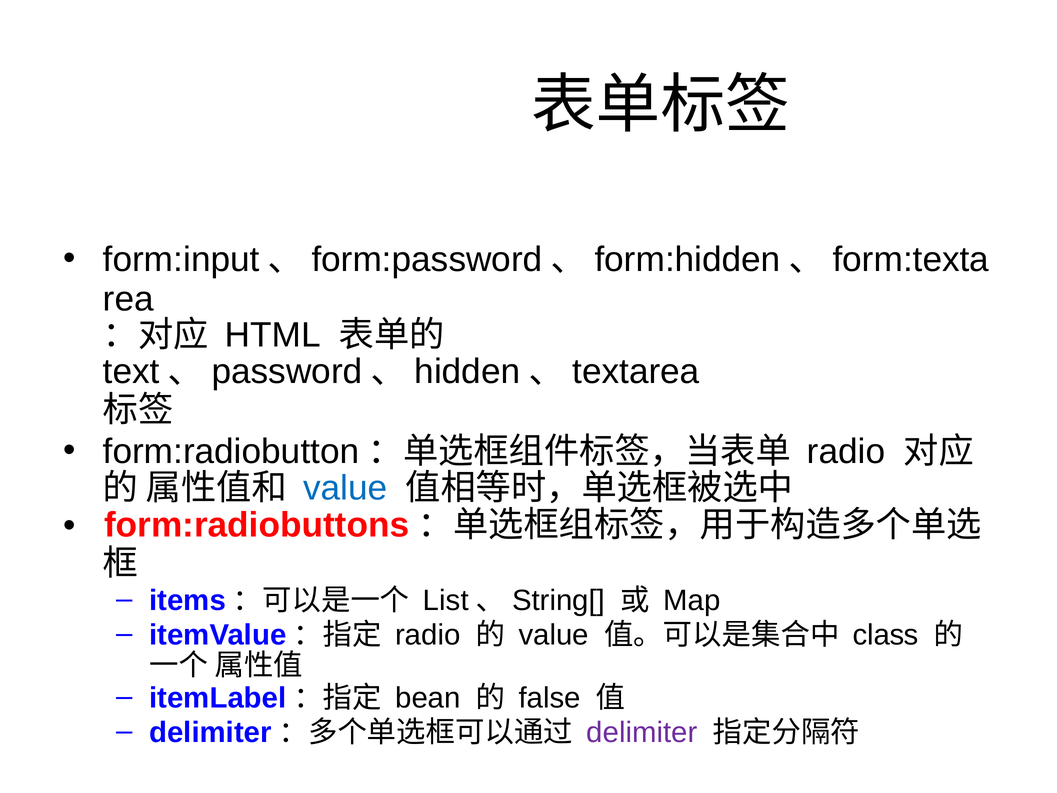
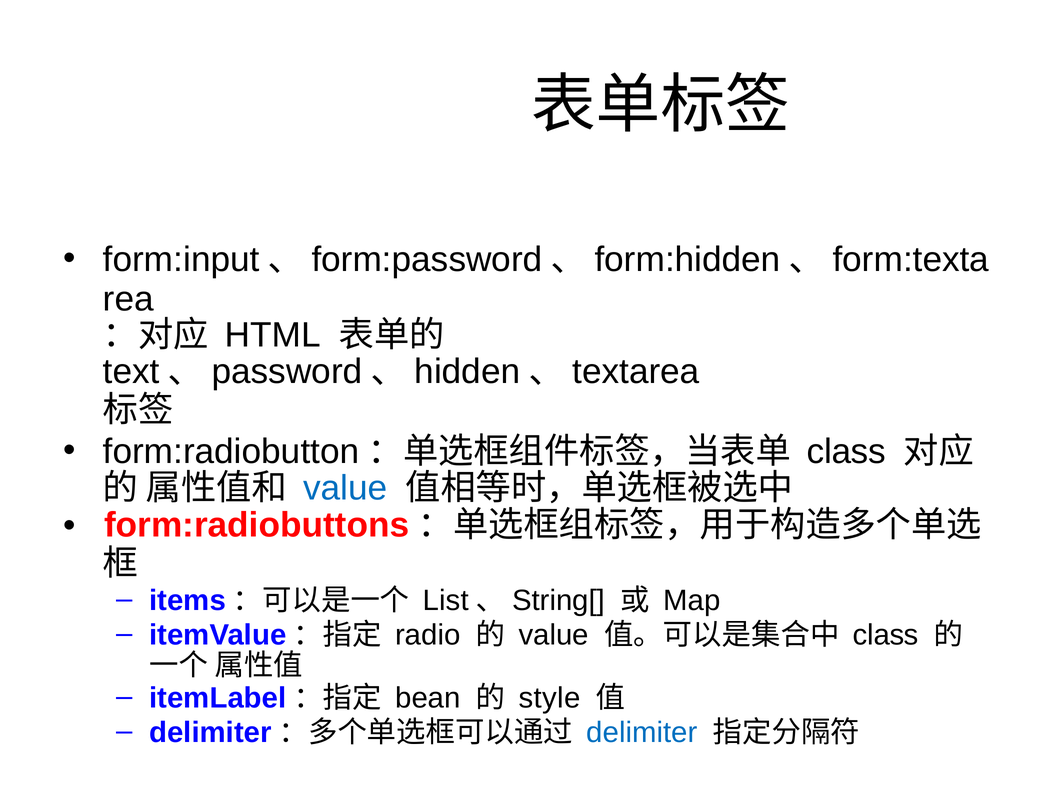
radio at (846, 451): radio -> class
false: false -> style
delimiter colour: purple -> blue
